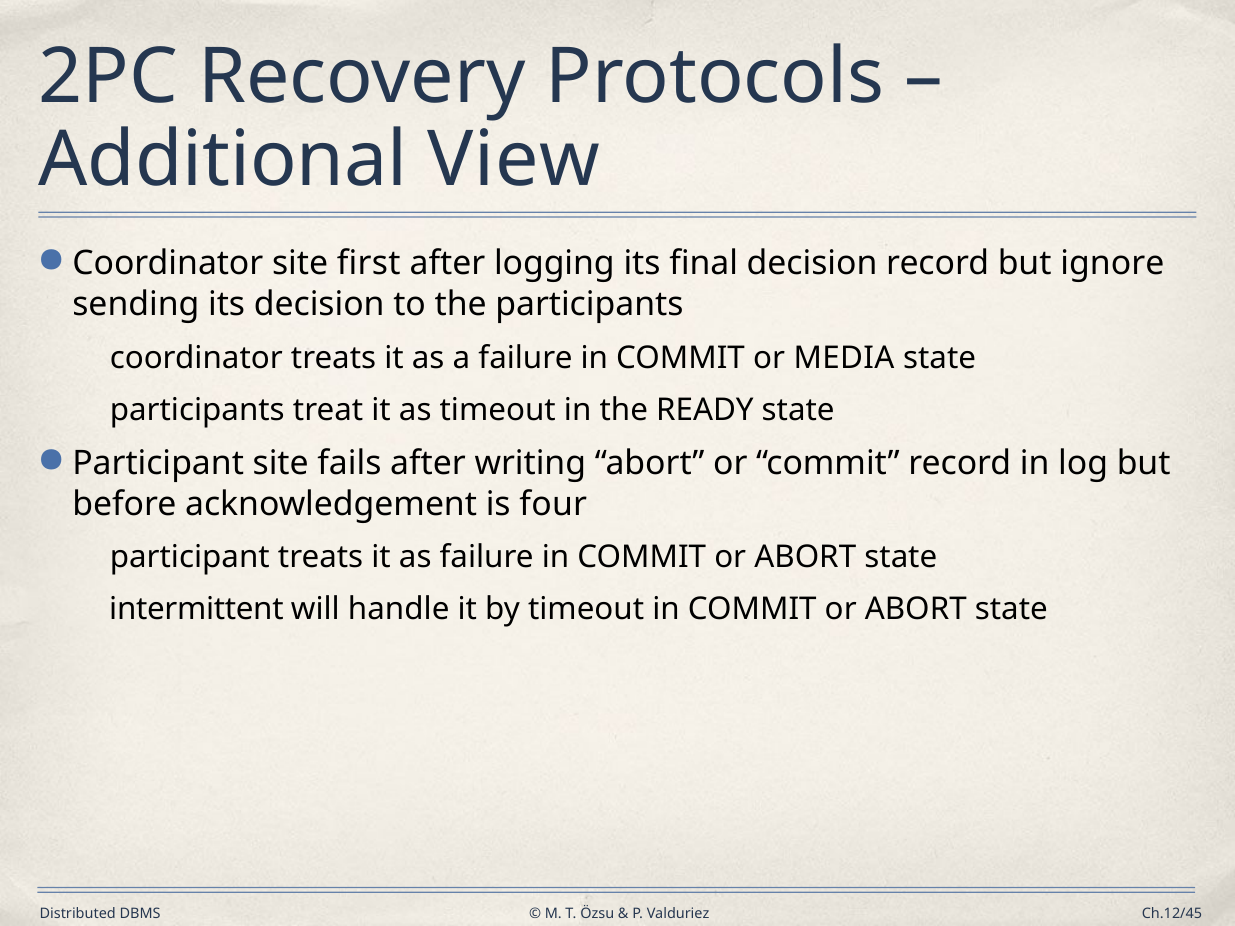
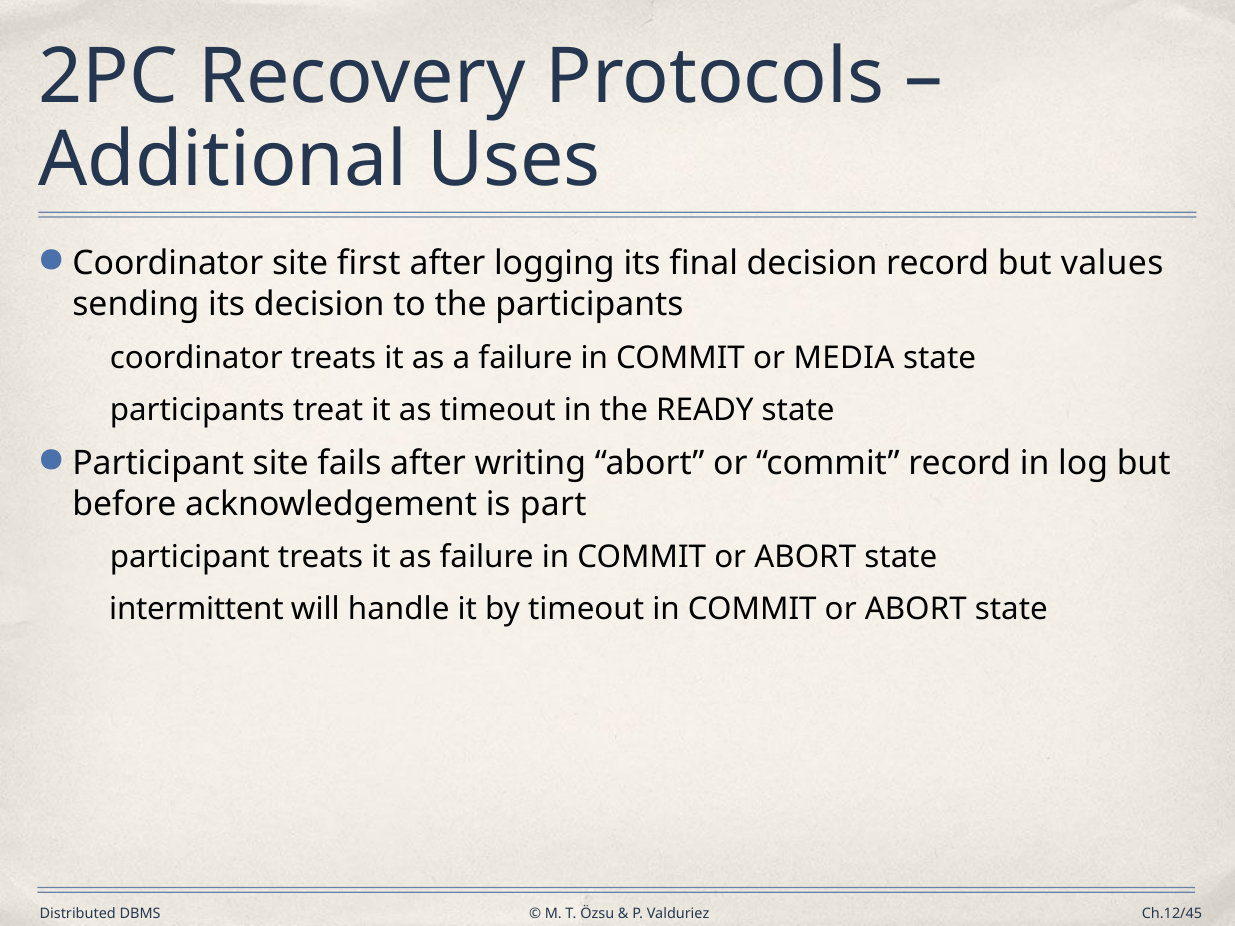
View: View -> Uses
ignore: ignore -> values
four: four -> part
